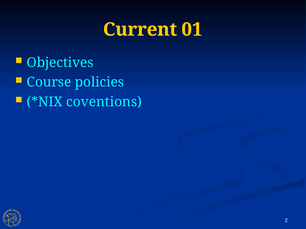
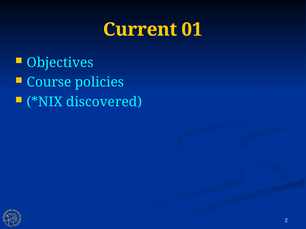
coventions: coventions -> discovered
